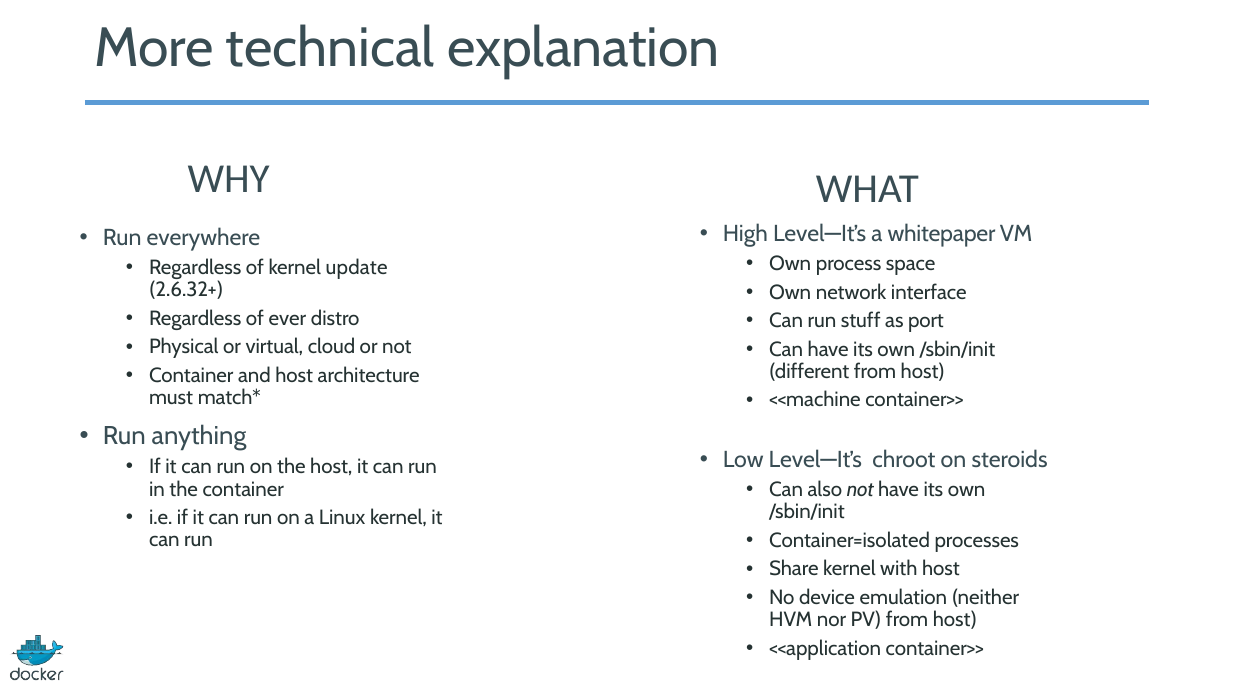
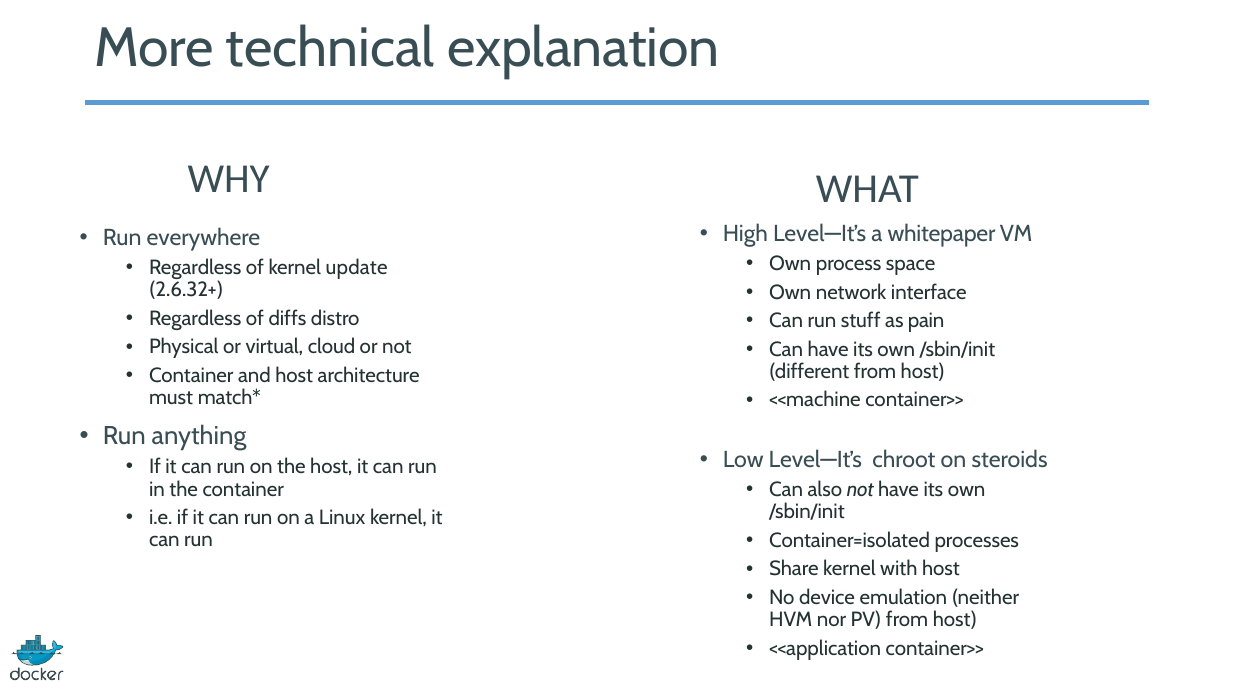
ever: ever -> diffs
port: port -> pain
